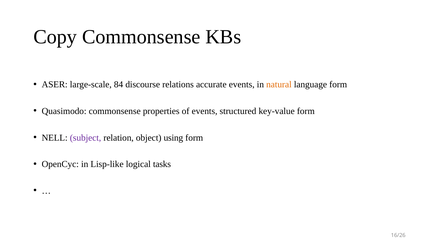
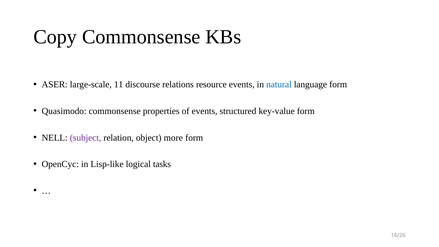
84: 84 -> 11
accurate: accurate -> resource
natural colour: orange -> blue
using: using -> more
